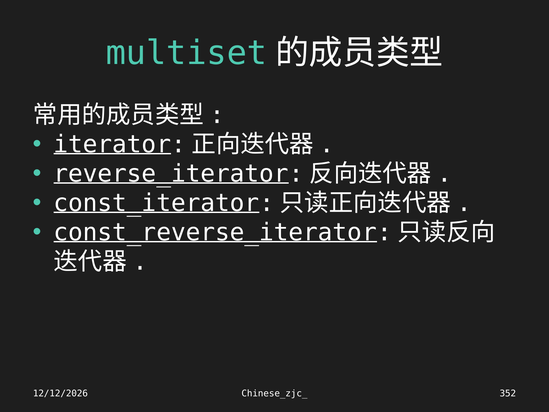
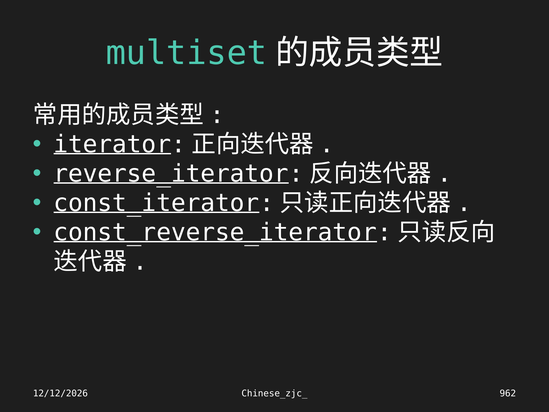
352: 352 -> 962
